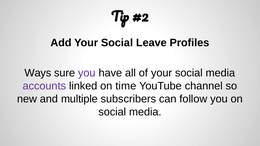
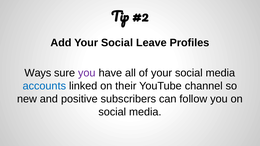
accounts colour: purple -> blue
time: time -> their
multiple: multiple -> positive
